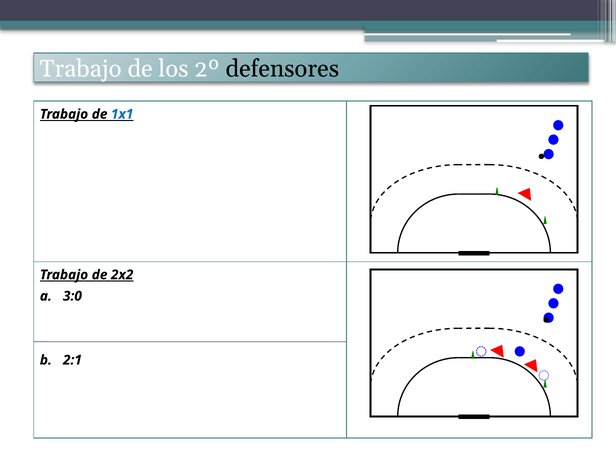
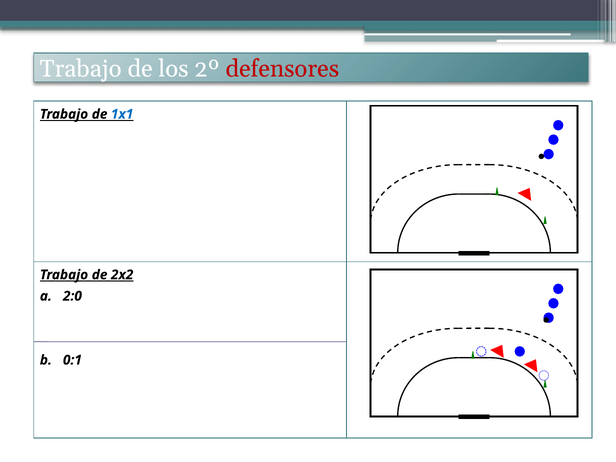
defensores colour: black -> red
3:0: 3:0 -> 2:0
2:1: 2:1 -> 0:1
